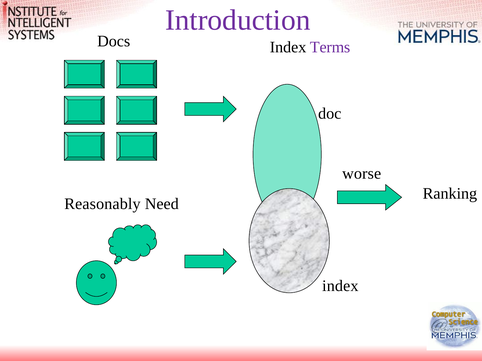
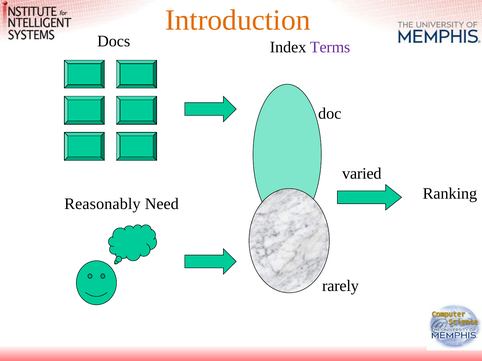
Introduction colour: purple -> orange
worse: worse -> varied
index at (340, 286): index -> rarely
